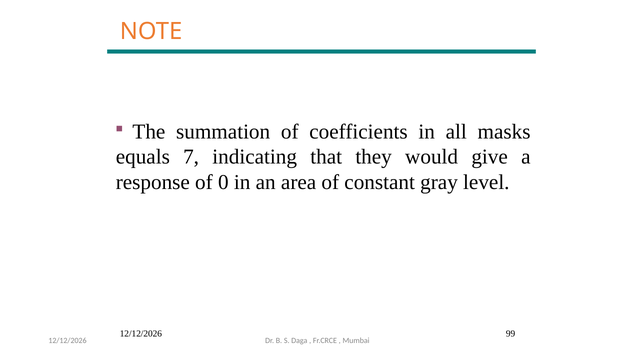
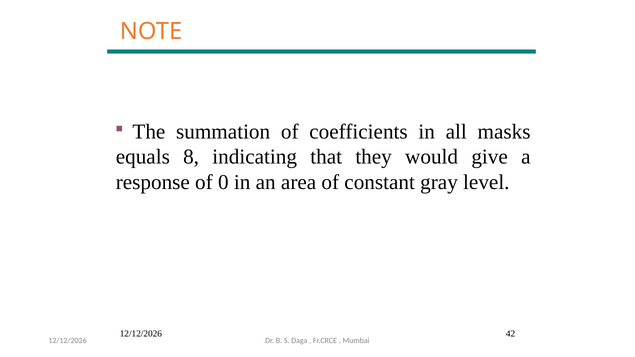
7: 7 -> 8
99: 99 -> 42
